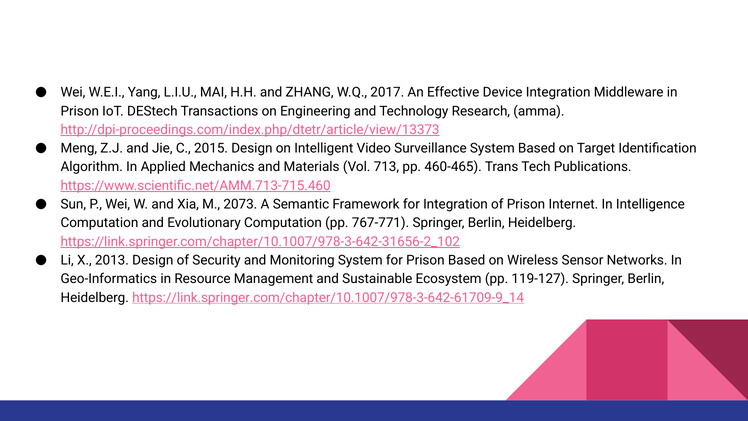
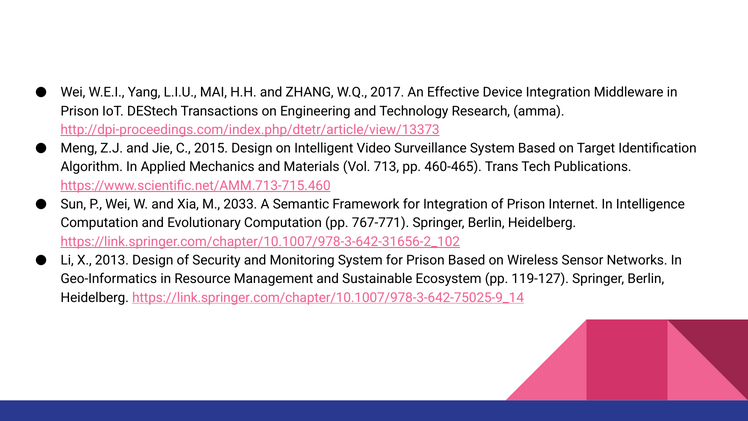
2073: 2073 -> 2033
https://link.springer.com/chapter/10.1007/978-3-642-61709-9_14: https://link.springer.com/chapter/10.1007/978-3-642-61709-9_14 -> https://link.springer.com/chapter/10.1007/978-3-642-75025-9_14
